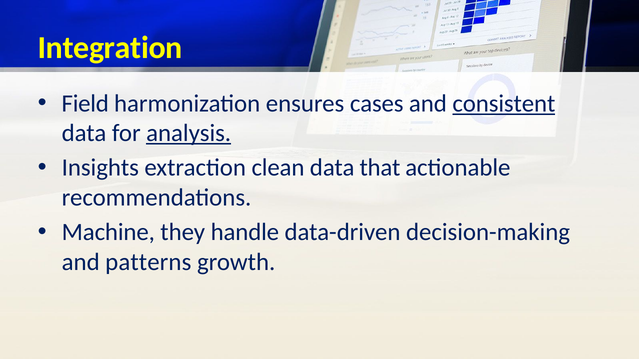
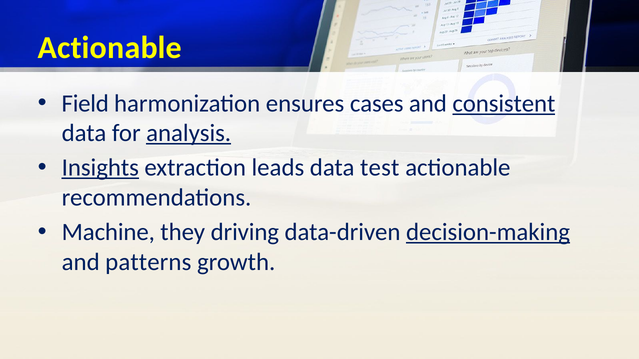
Integration at (110, 48): Integration -> Actionable
Insights underline: none -> present
clean: clean -> leads
that: that -> test
handle: handle -> driving
decision-making underline: none -> present
